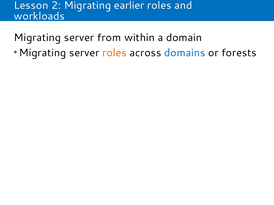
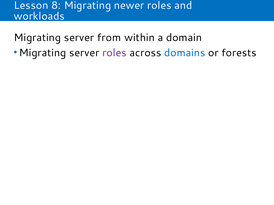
2: 2 -> 8
earlier: earlier -> newer
roles at (114, 53) colour: orange -> purple
